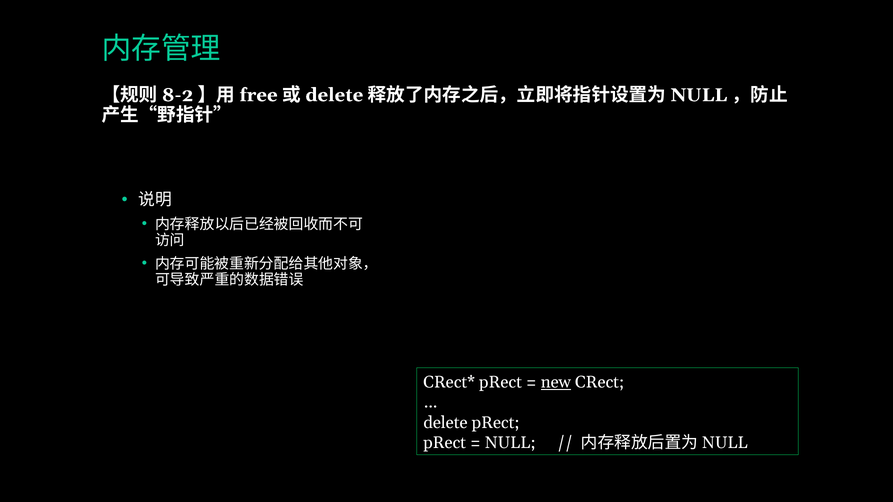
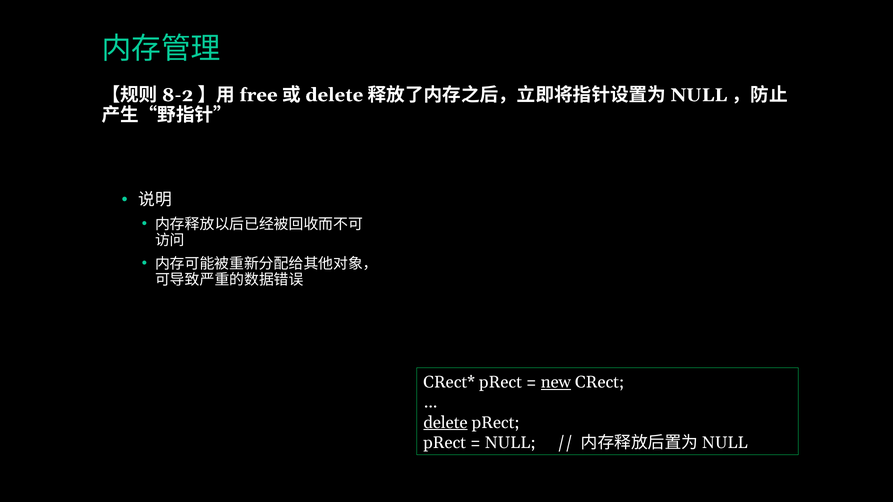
delete underline: none -> present
